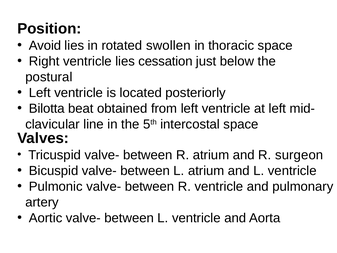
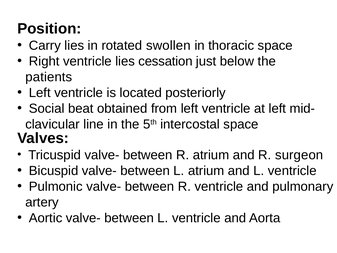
Avoid: Avoid -> Carry
postural: postural -> patients
Bilotta: Bilotta -> Social
